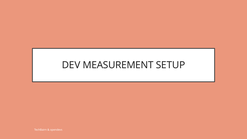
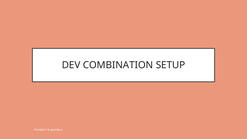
MEASUREMENT: MEASUREMENT -> COMBINATION
